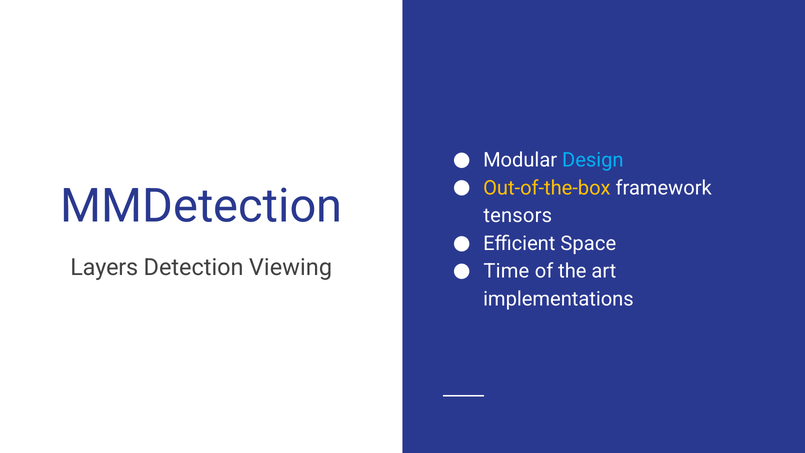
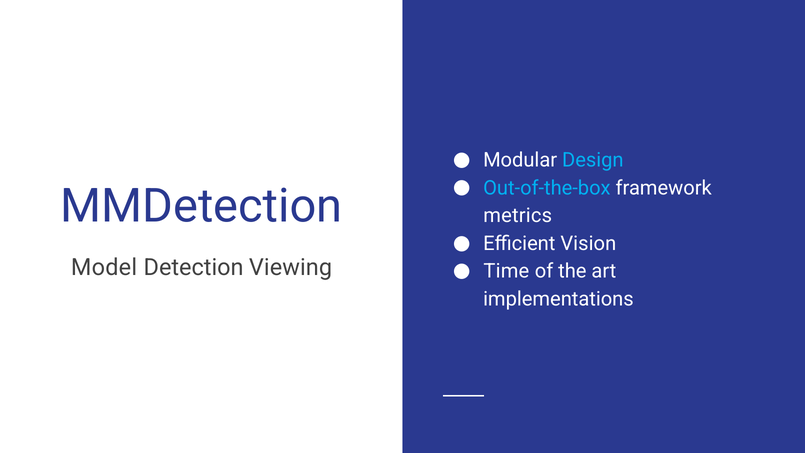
Out-of-the-box colour: yellow -> light blue
tensors: tensors -> metrics
Space: Space -> Vision
Layers: Layers -> Model
